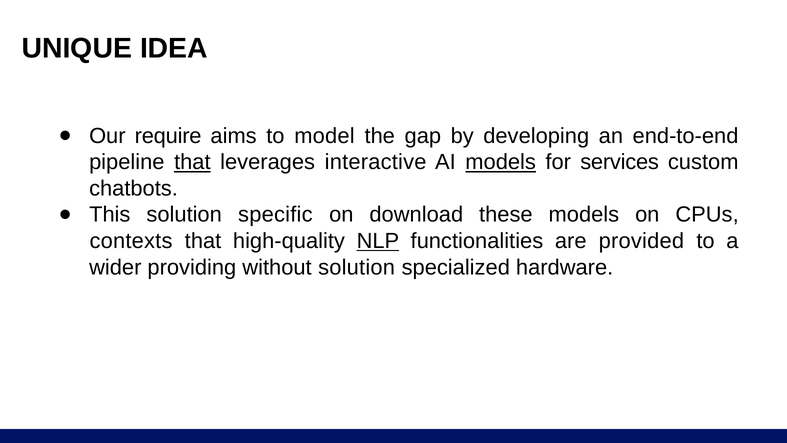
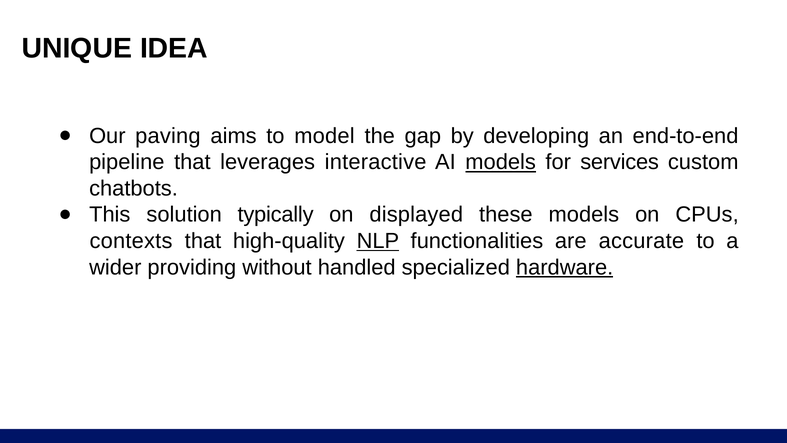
require: require -> paving
that at (192, 162) underline: present -> none
specific: specific -> typically
download: download -> displayed
provided: provided -> accurate
without solution: solution -> handled
hardware underline: none -> present
